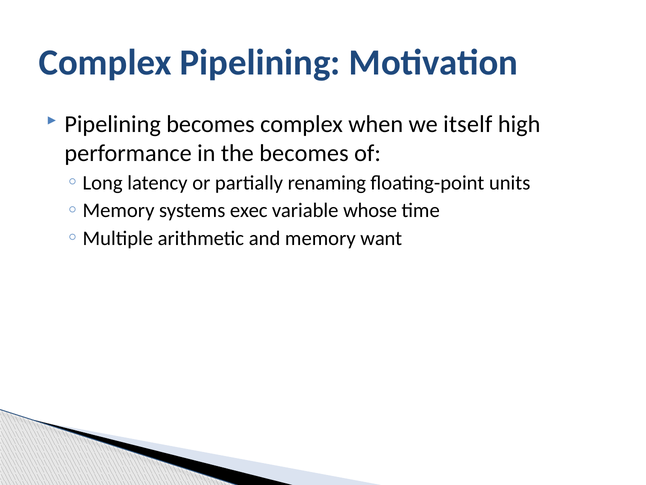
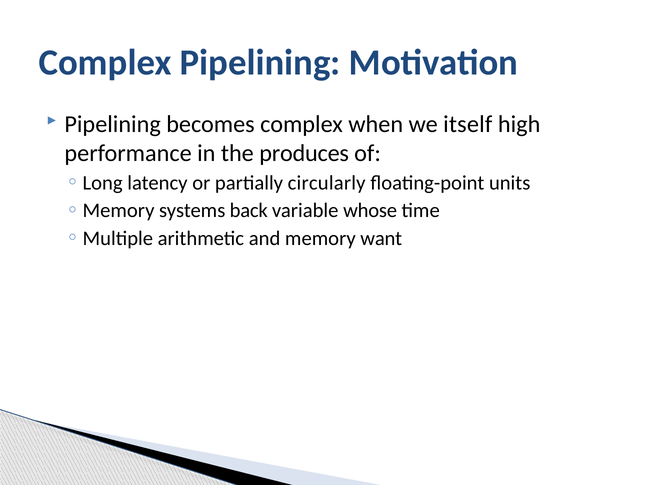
the becomes: becomes -> produces
renaming: renaming -> circularly
exec: exec -> back
